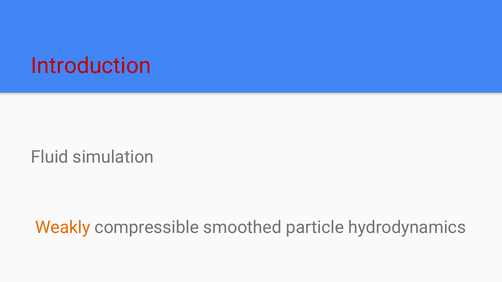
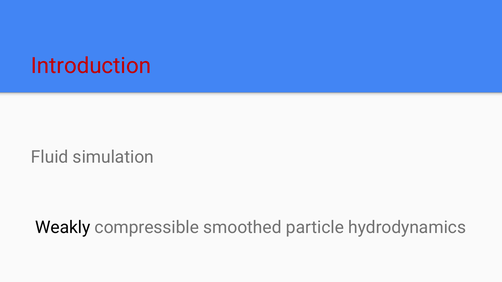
Weakly colour: orange -> black
